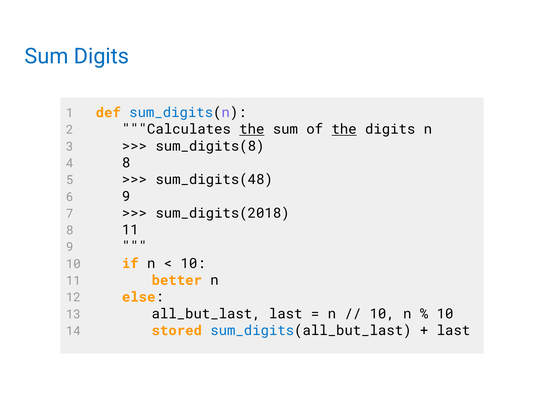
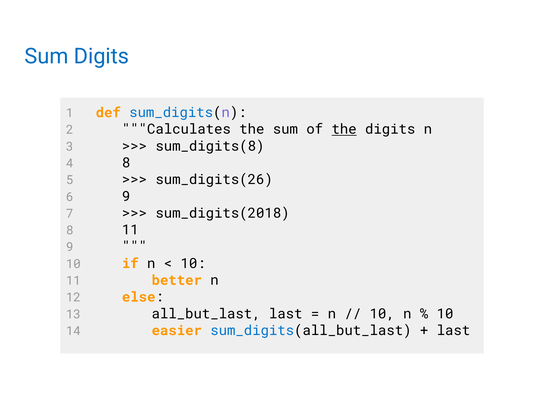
the at (252, 129) underline: present -> none
sum_digits(48: sum_digits(48 -> sum_digits(26
stored: stored -> easier
